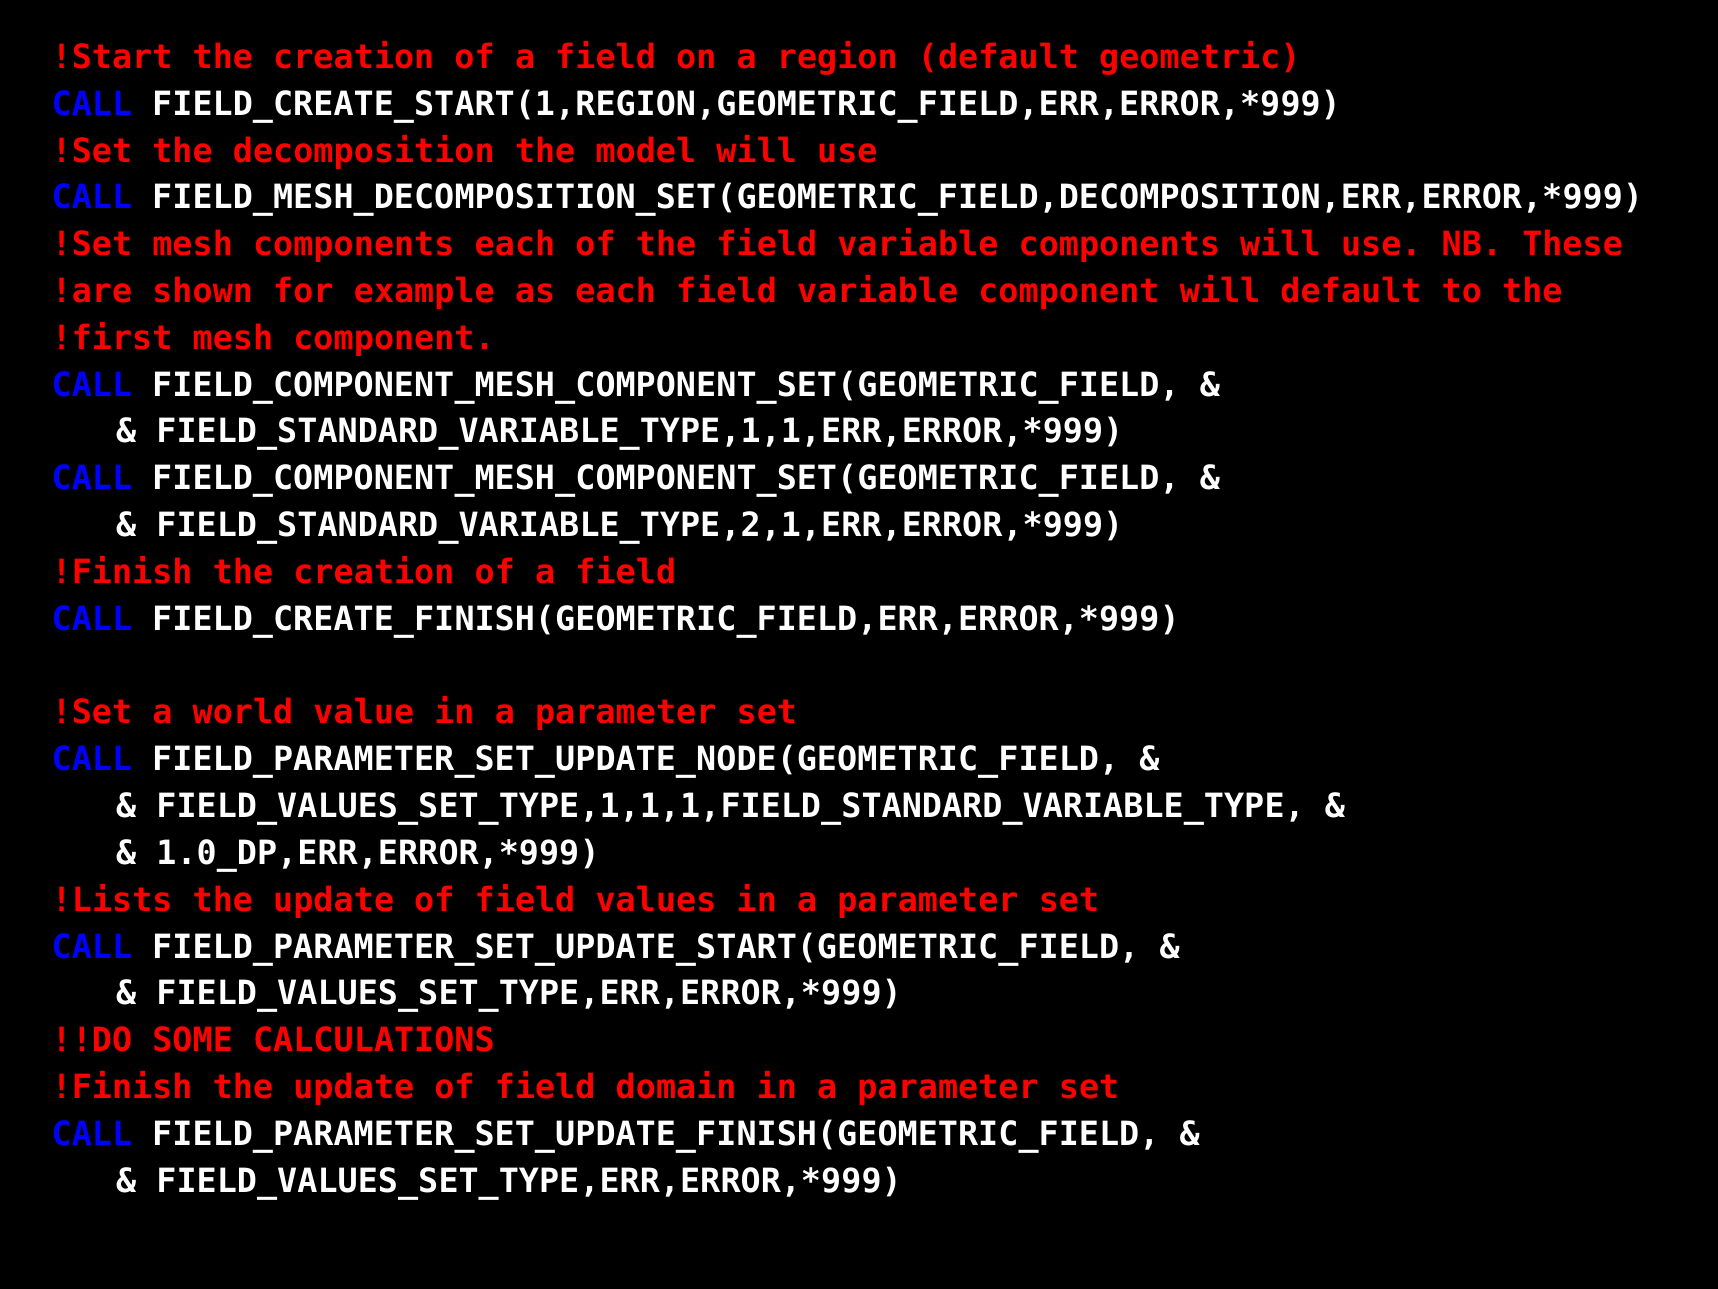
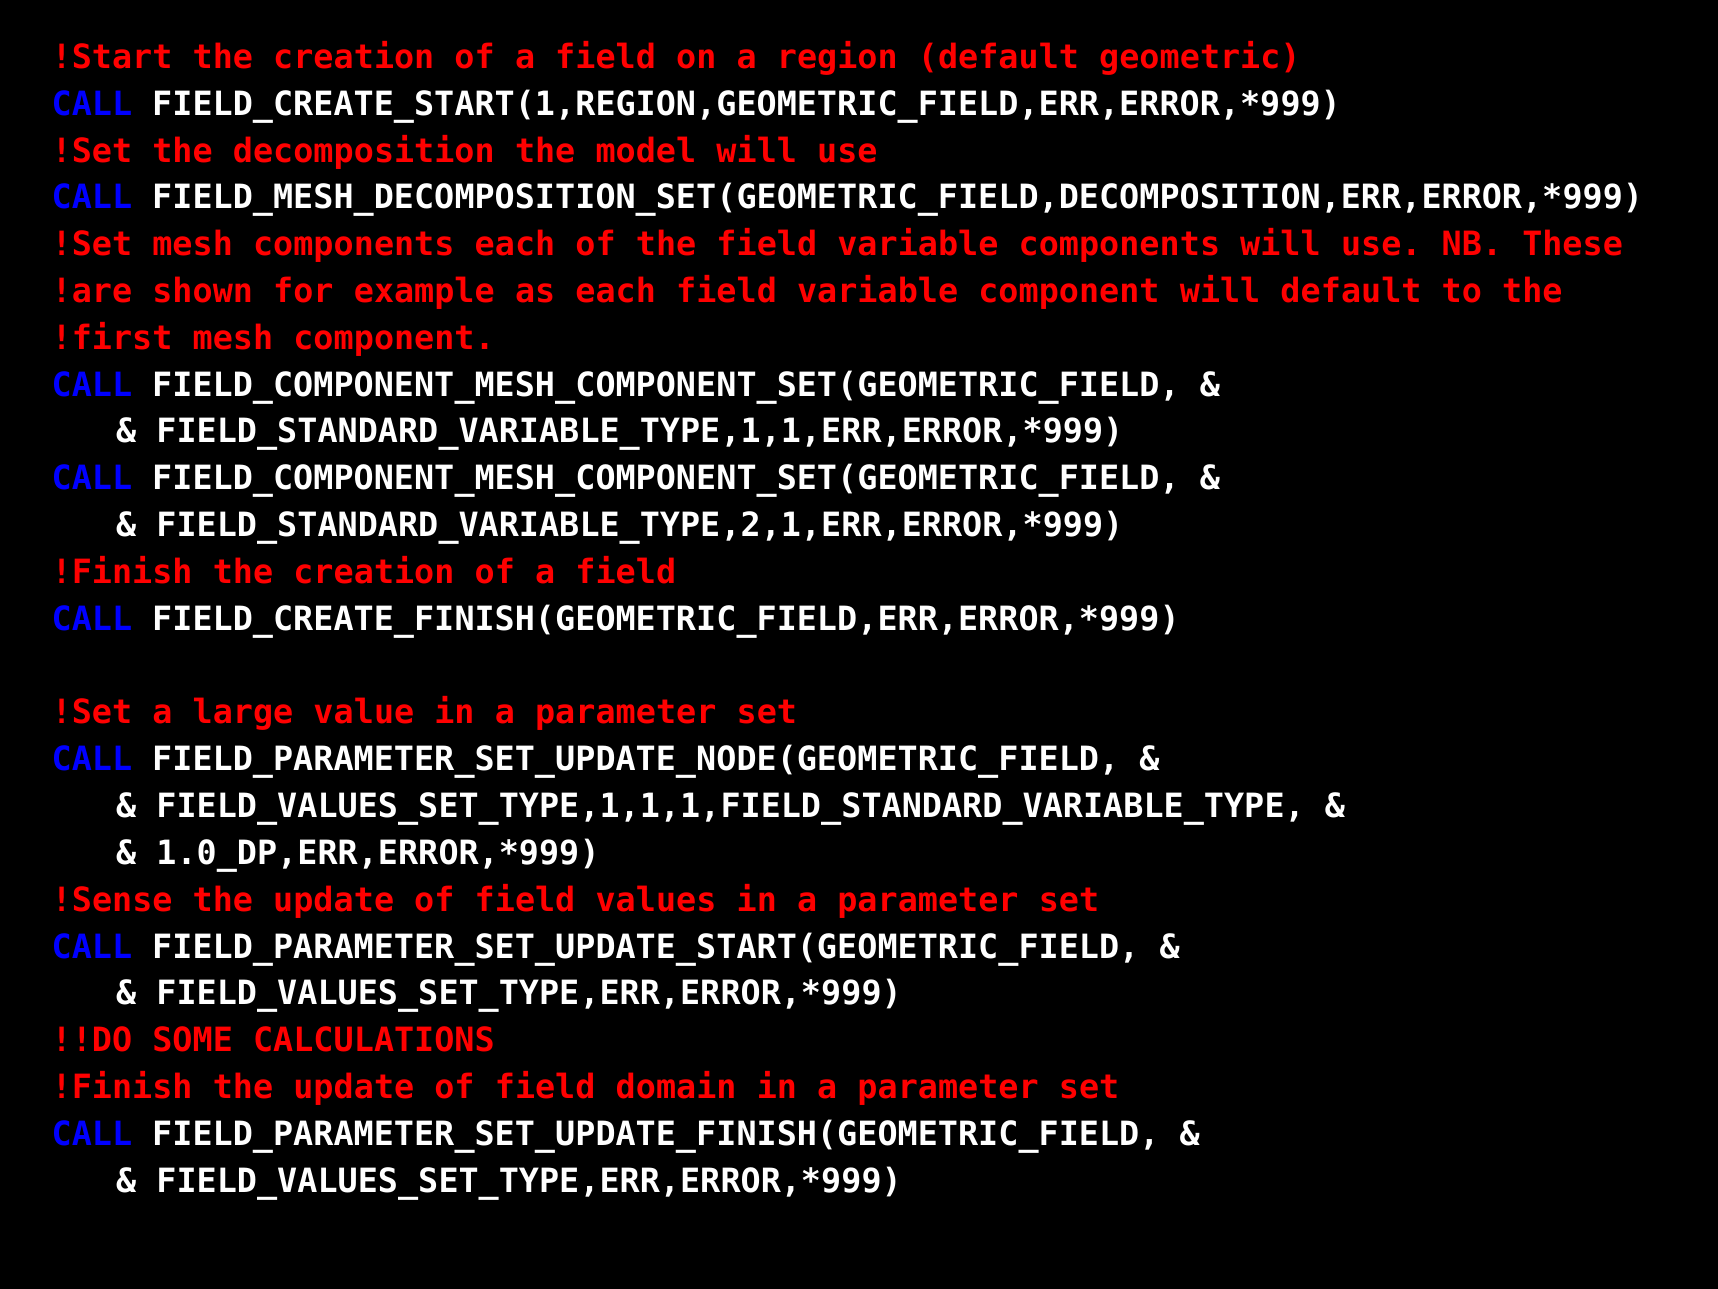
world: world -> large
!Lists: !Lists -> !Sense
